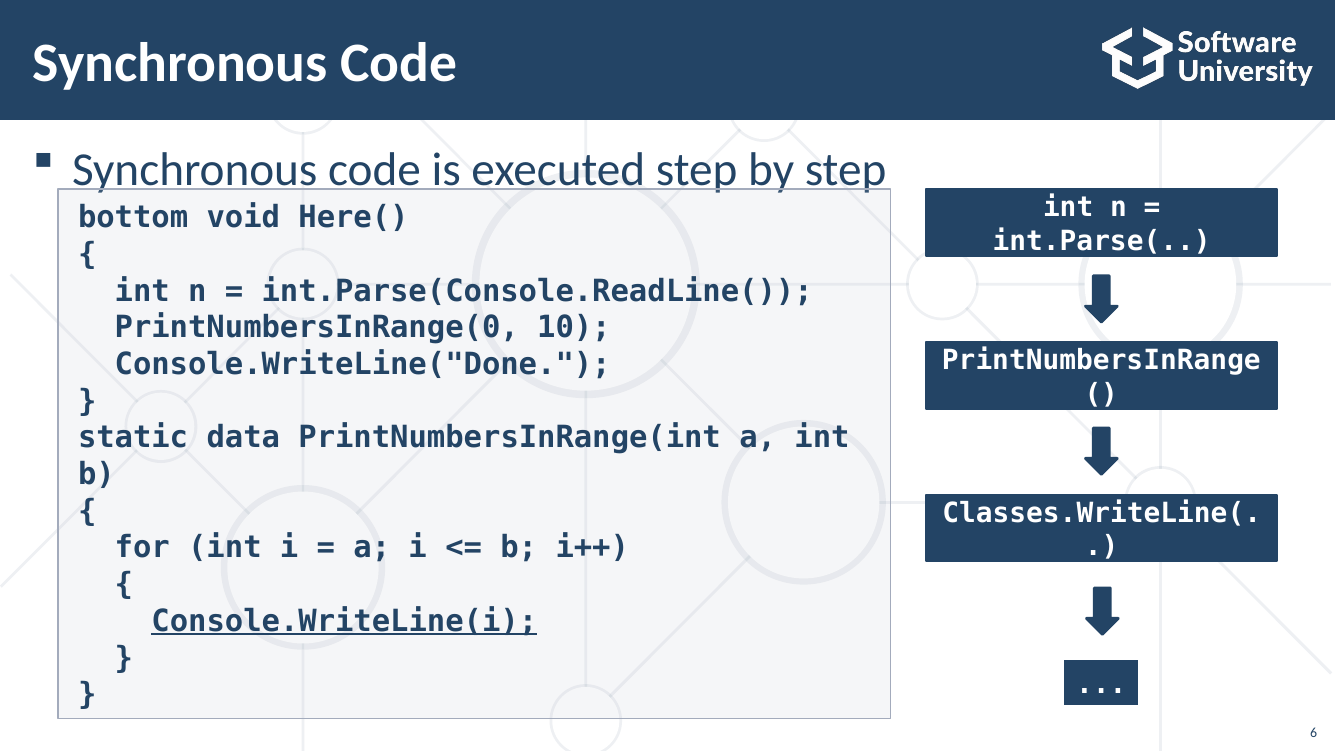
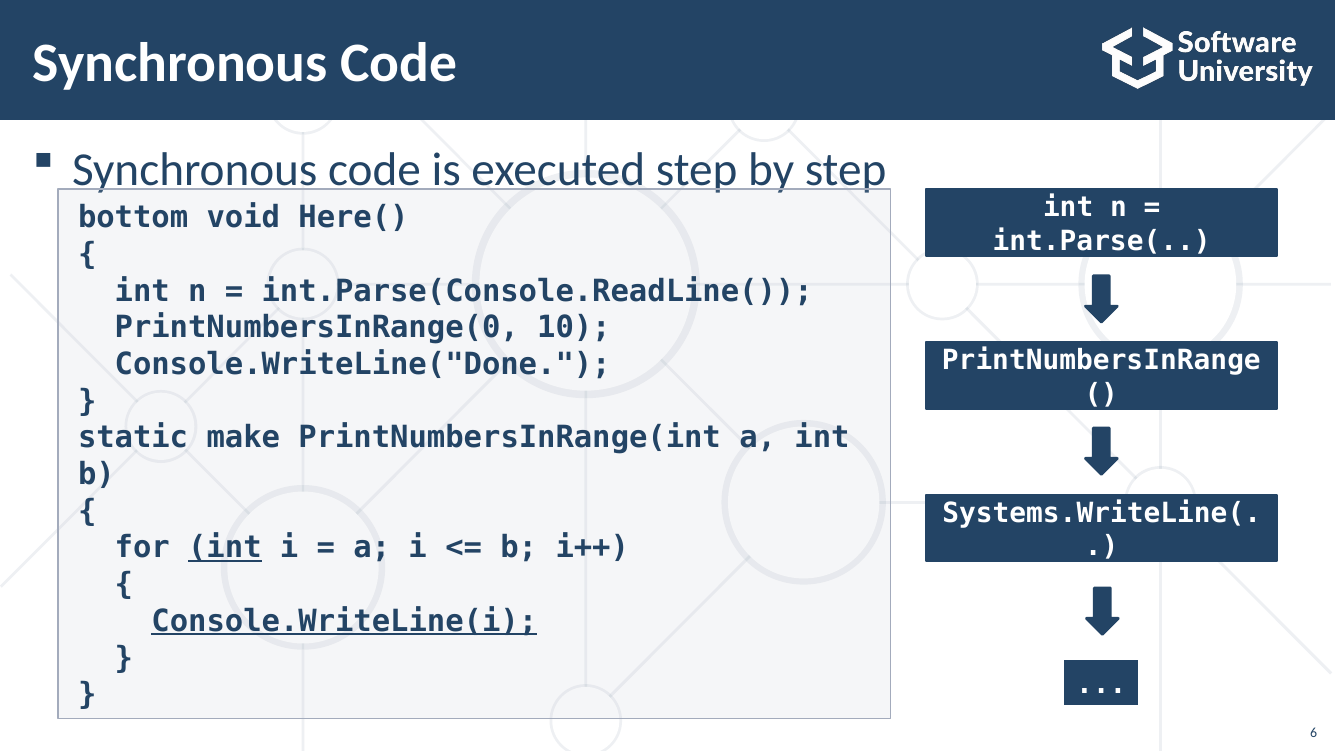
data: data -> make
Classes.WriteLine(: Classes.WriteLine( -> Systems.WriteLine(
int at (225, 548) underline: none -> present
